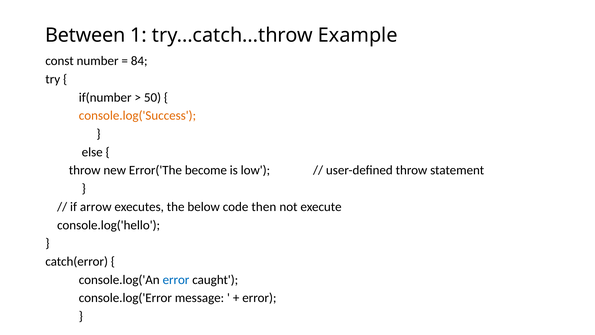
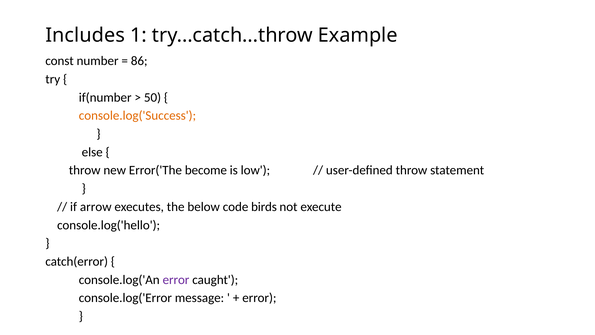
Between: Between -> Includes
84: 84 -> 86
then: then -> birds
error at (176, 279) colour: blue -> purple
